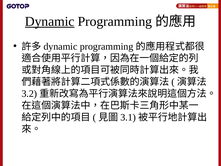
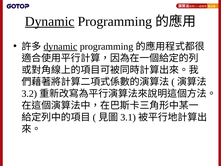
dynamic at (60, 46) underline: none -> present
